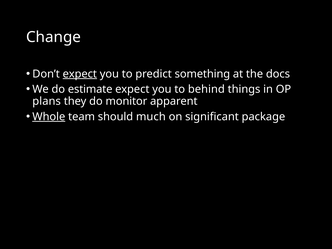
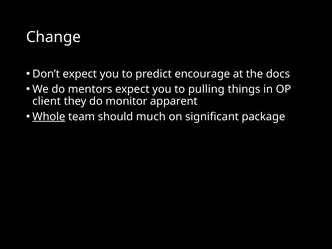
expect at (80, 74) underline: present -> none
something: something -> encourage
estimate: estimate -> mentors
behind: behind -> pulling
plans: plans -> client
